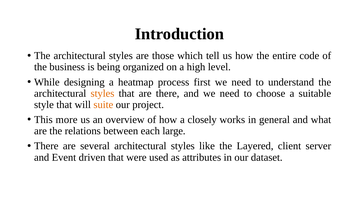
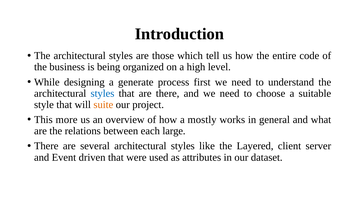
heatmap: heatmap -> generate
styles at (102, 93) colour: orange -> blue
closely: closely -> mostly
